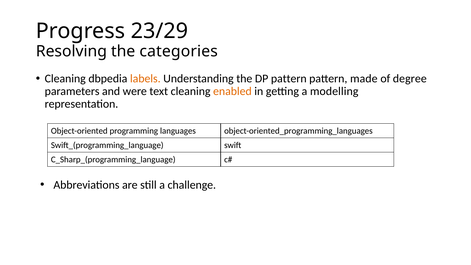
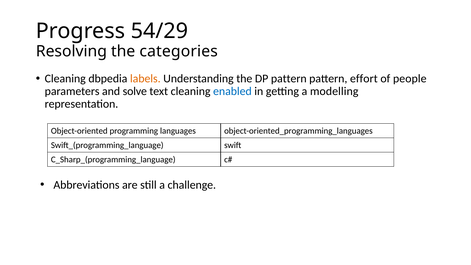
23/29: 23/29 -> 54/29
made: made -> effort
degree: degree -> people
were: were -> solve
enabled colour: orange -> blue
